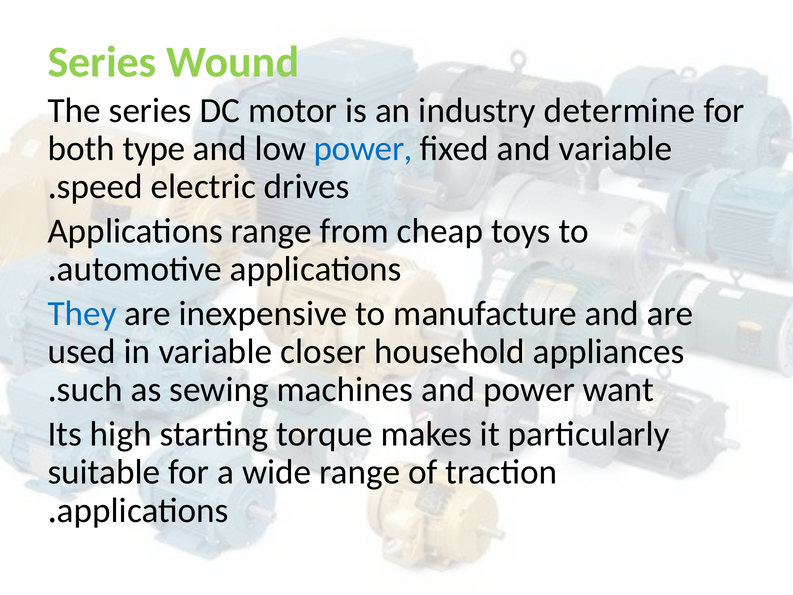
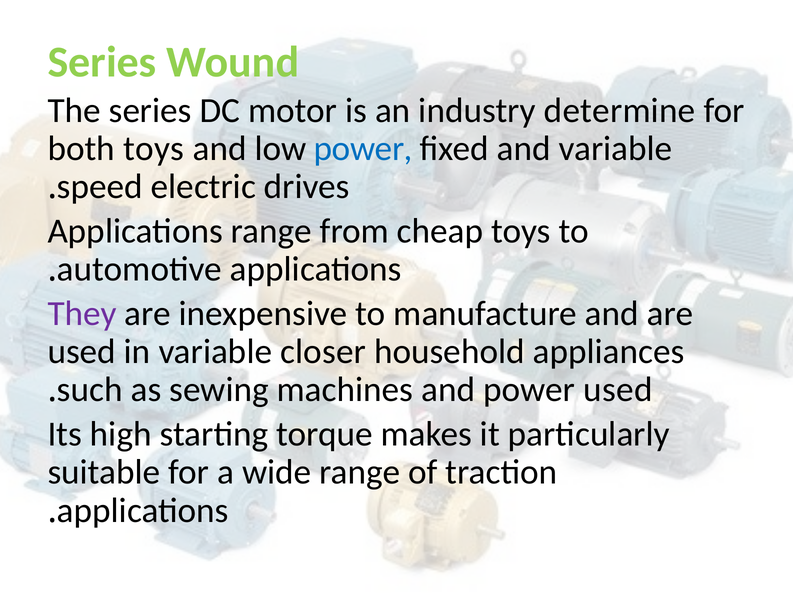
both type: type -> toys
They colour: blue -> purple
power want: want -> used
